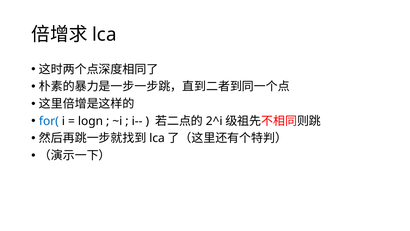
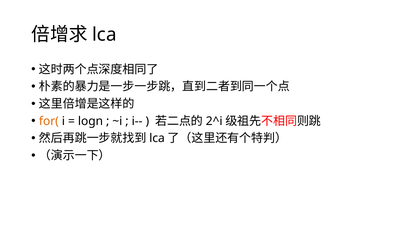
for( colour: blue -> orange
